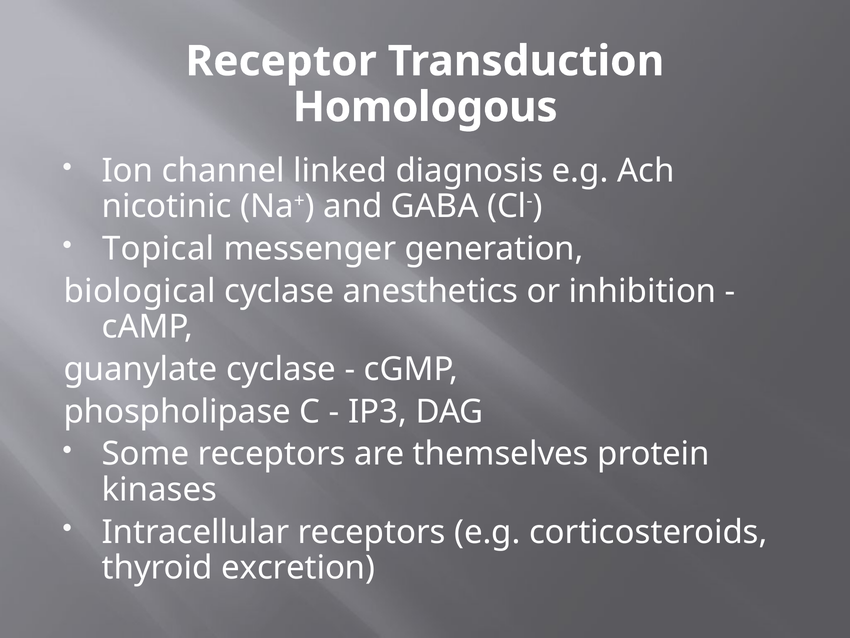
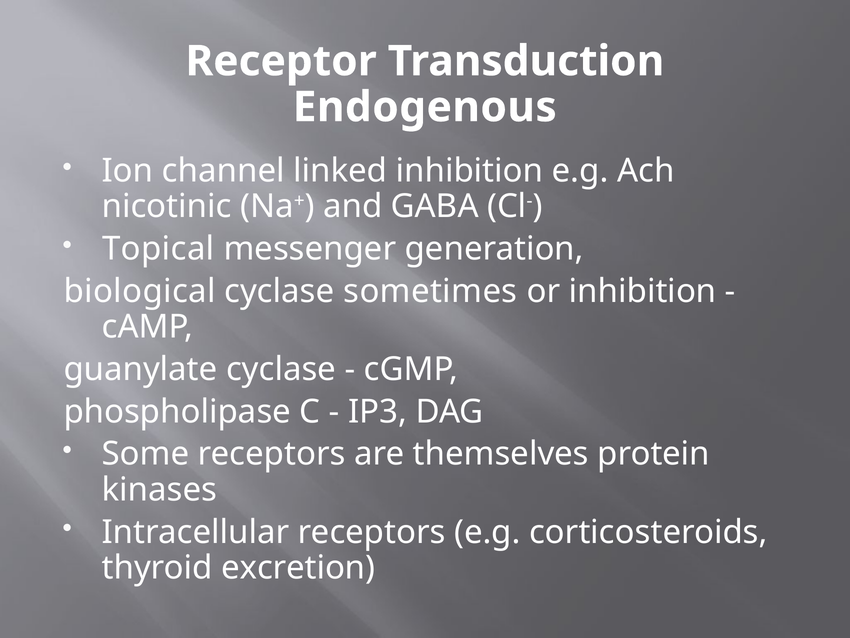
Homologous: Homologous -> Endogenous
linked diagnosis: diagnosis -> inhibition
anesthetics: anesthetics -> sometimes
